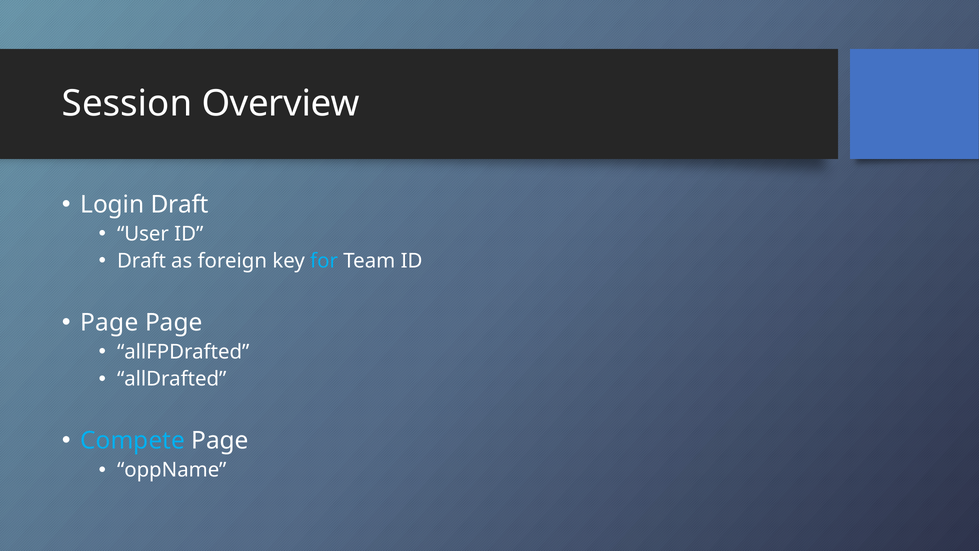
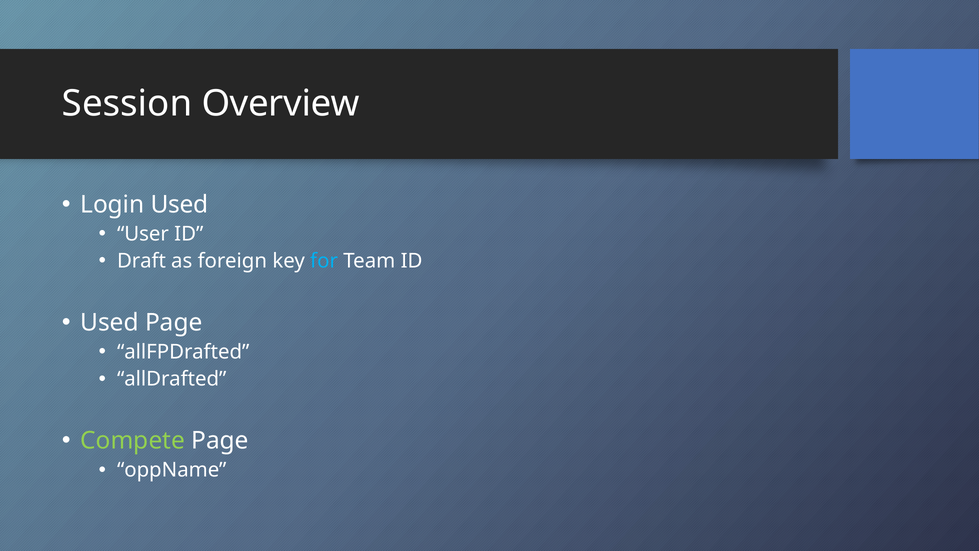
Login Draft: Draft -> Used
Page at (109, 322): Page -> Used
Compete colour: light blue -> light green
